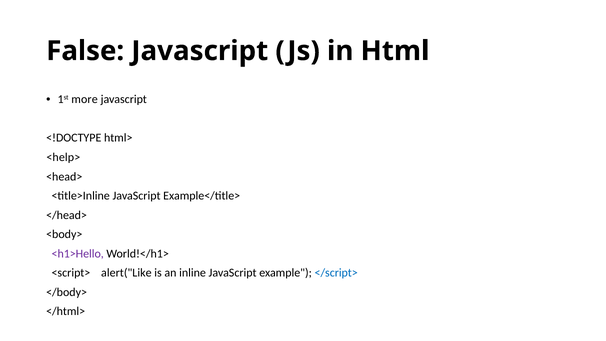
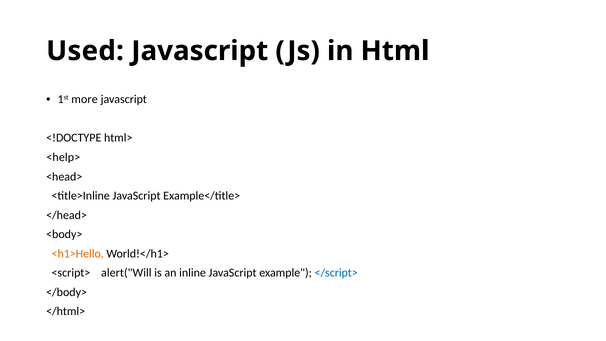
False: False -> Used
<h1>Hello colour: purple -> orange
alert("Like: alert("Like -> alert("Will
